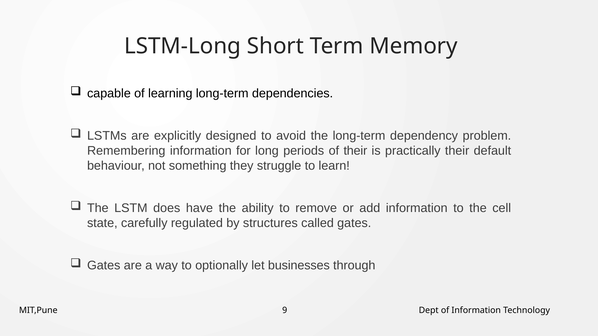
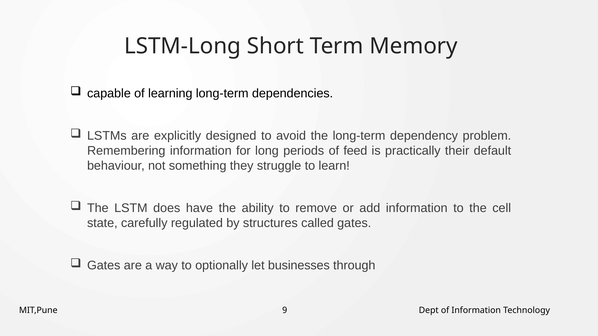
of their: their -> feed
